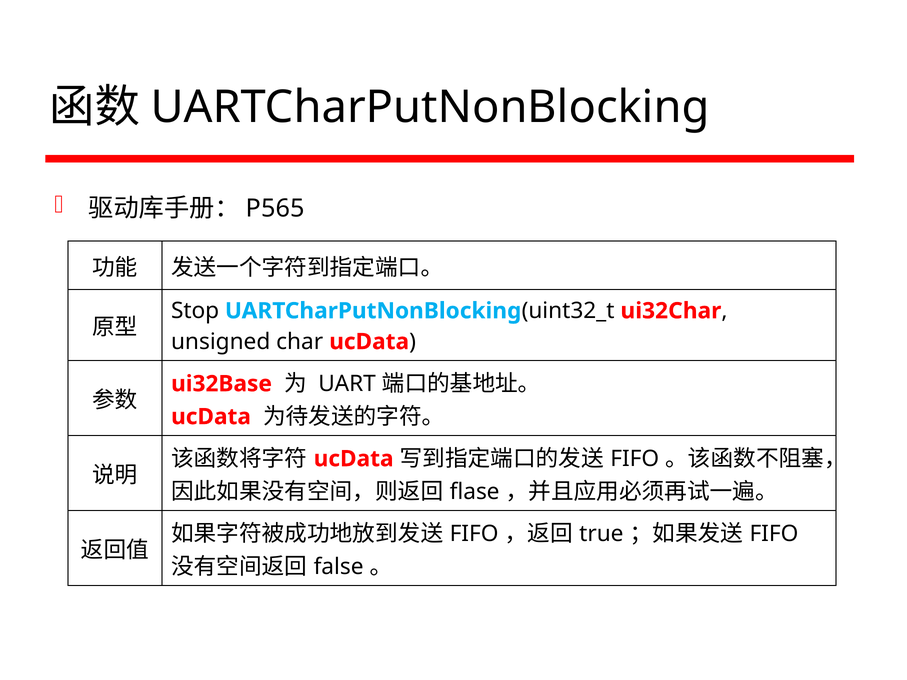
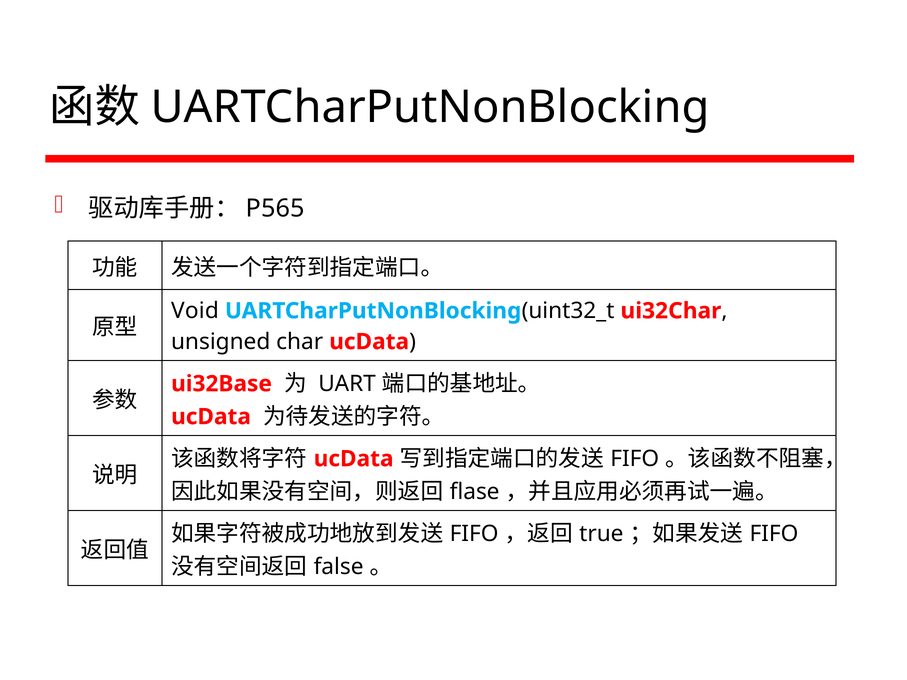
Stop: Stop -> Void
